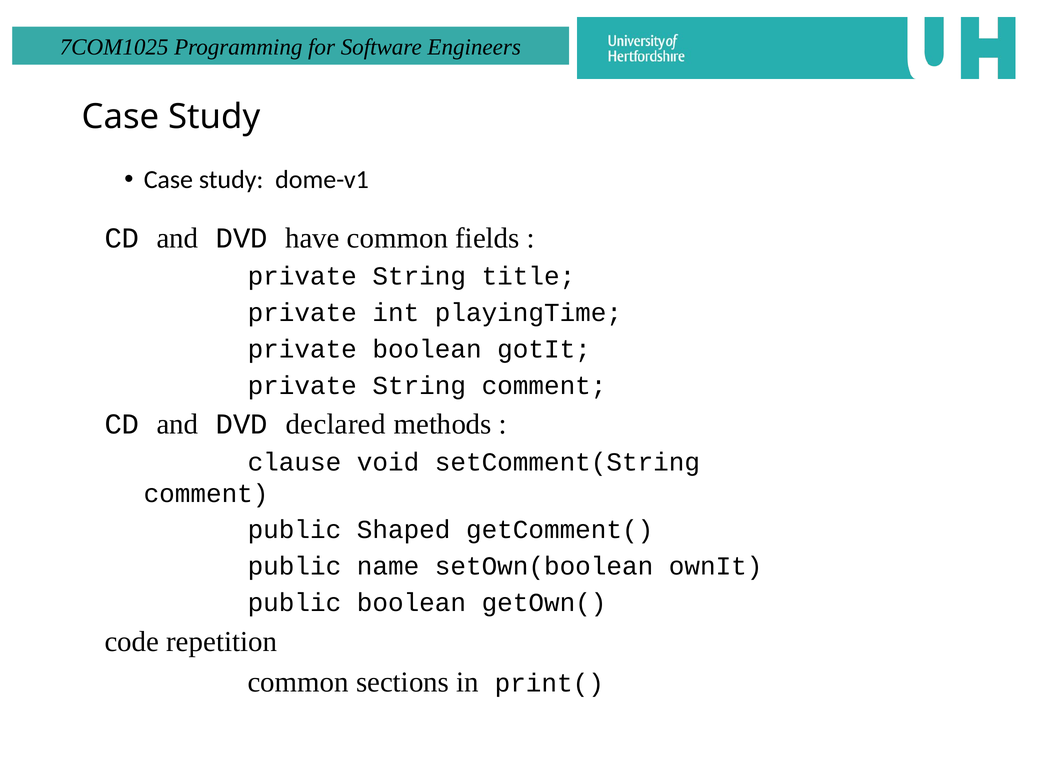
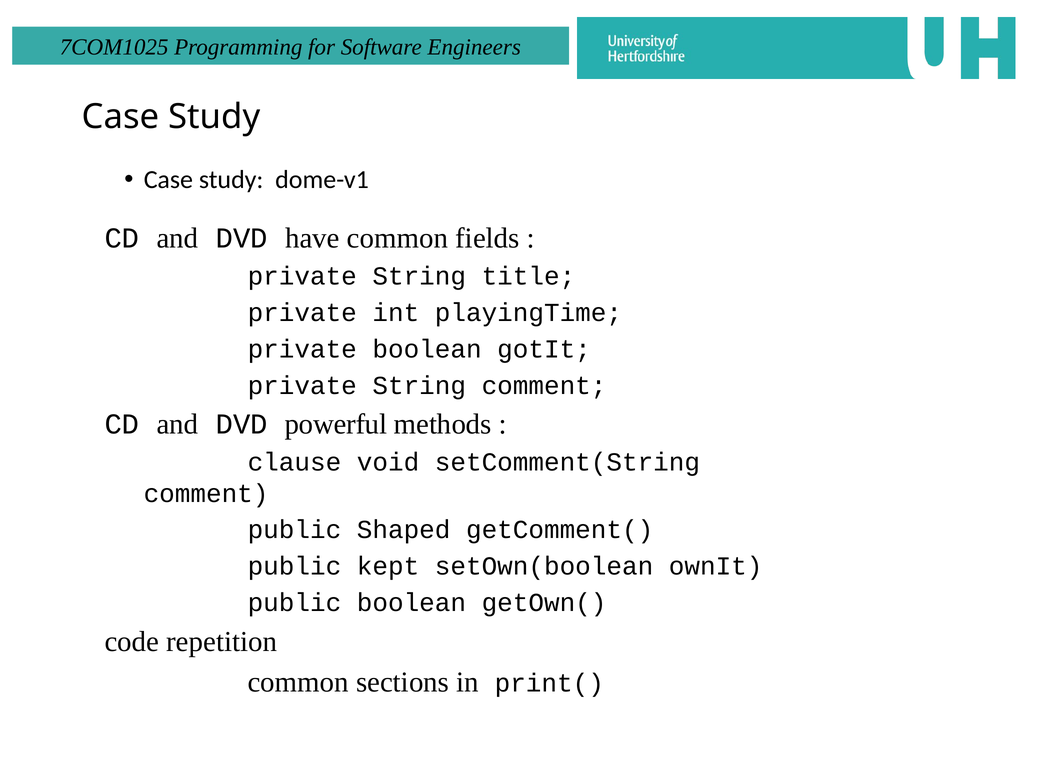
declared: declared -> powerful
name: name -> kept
